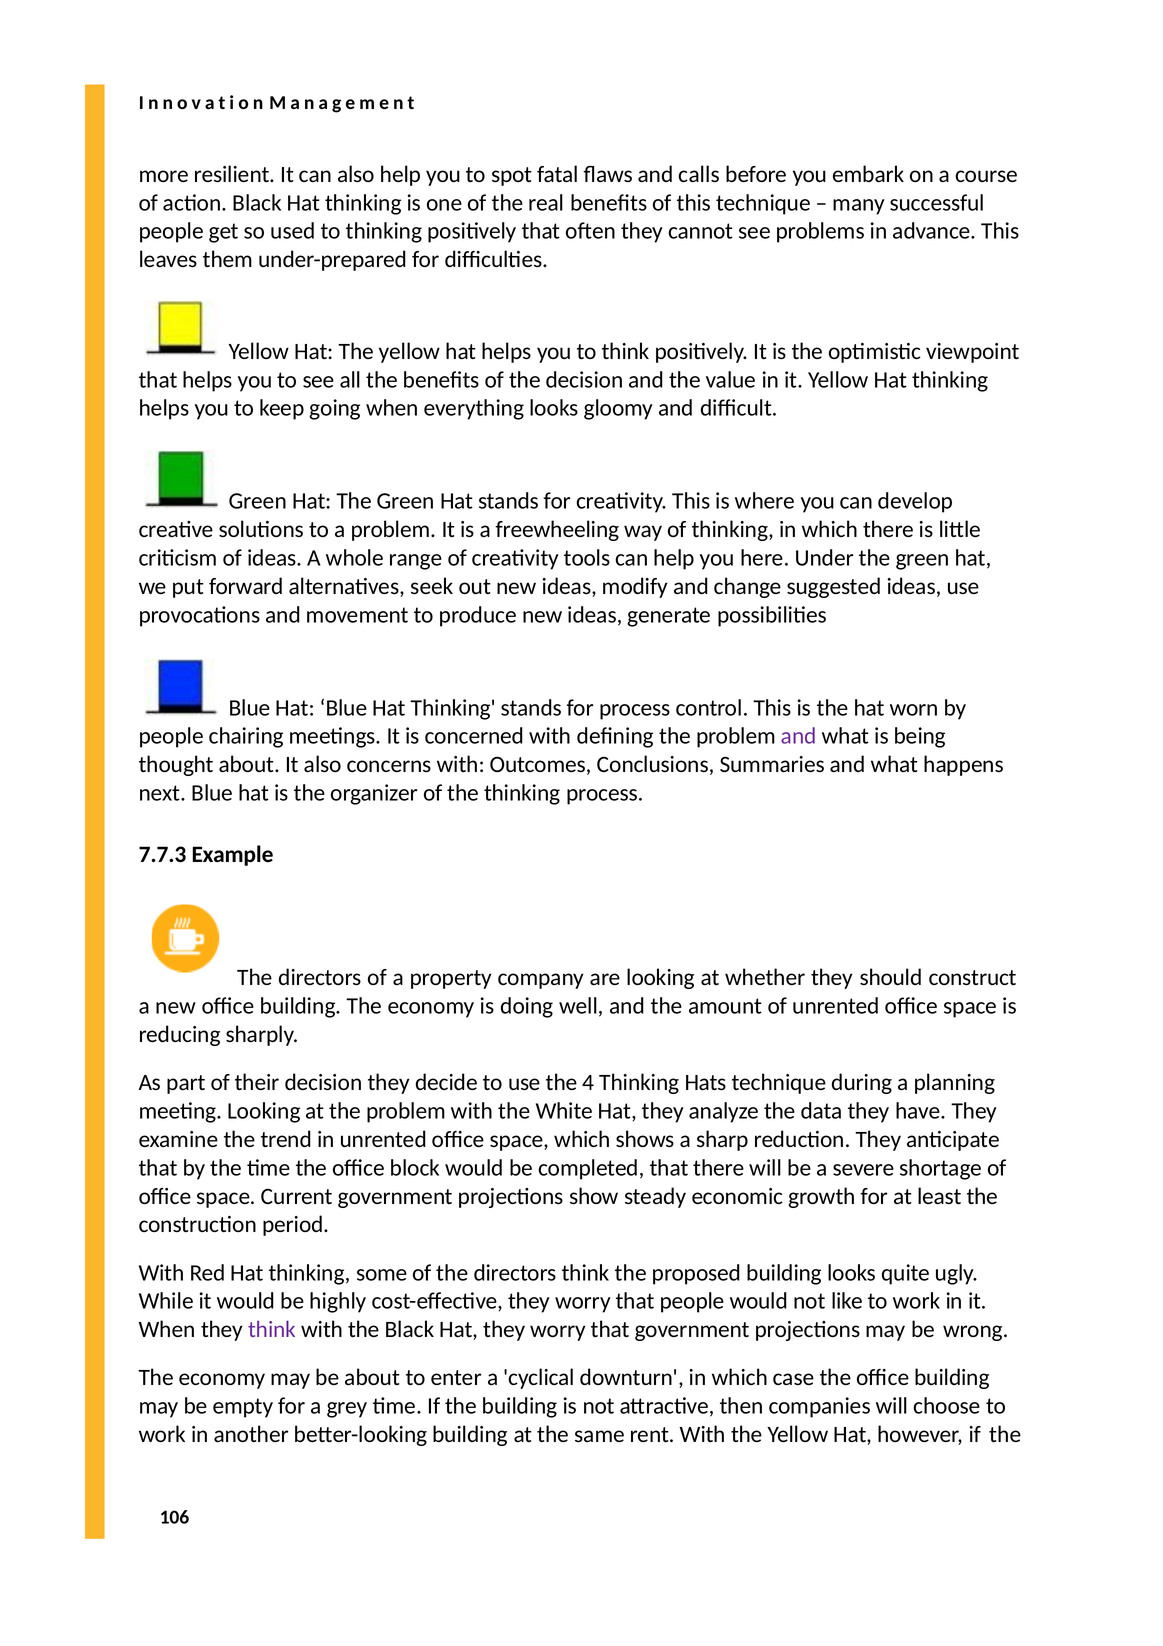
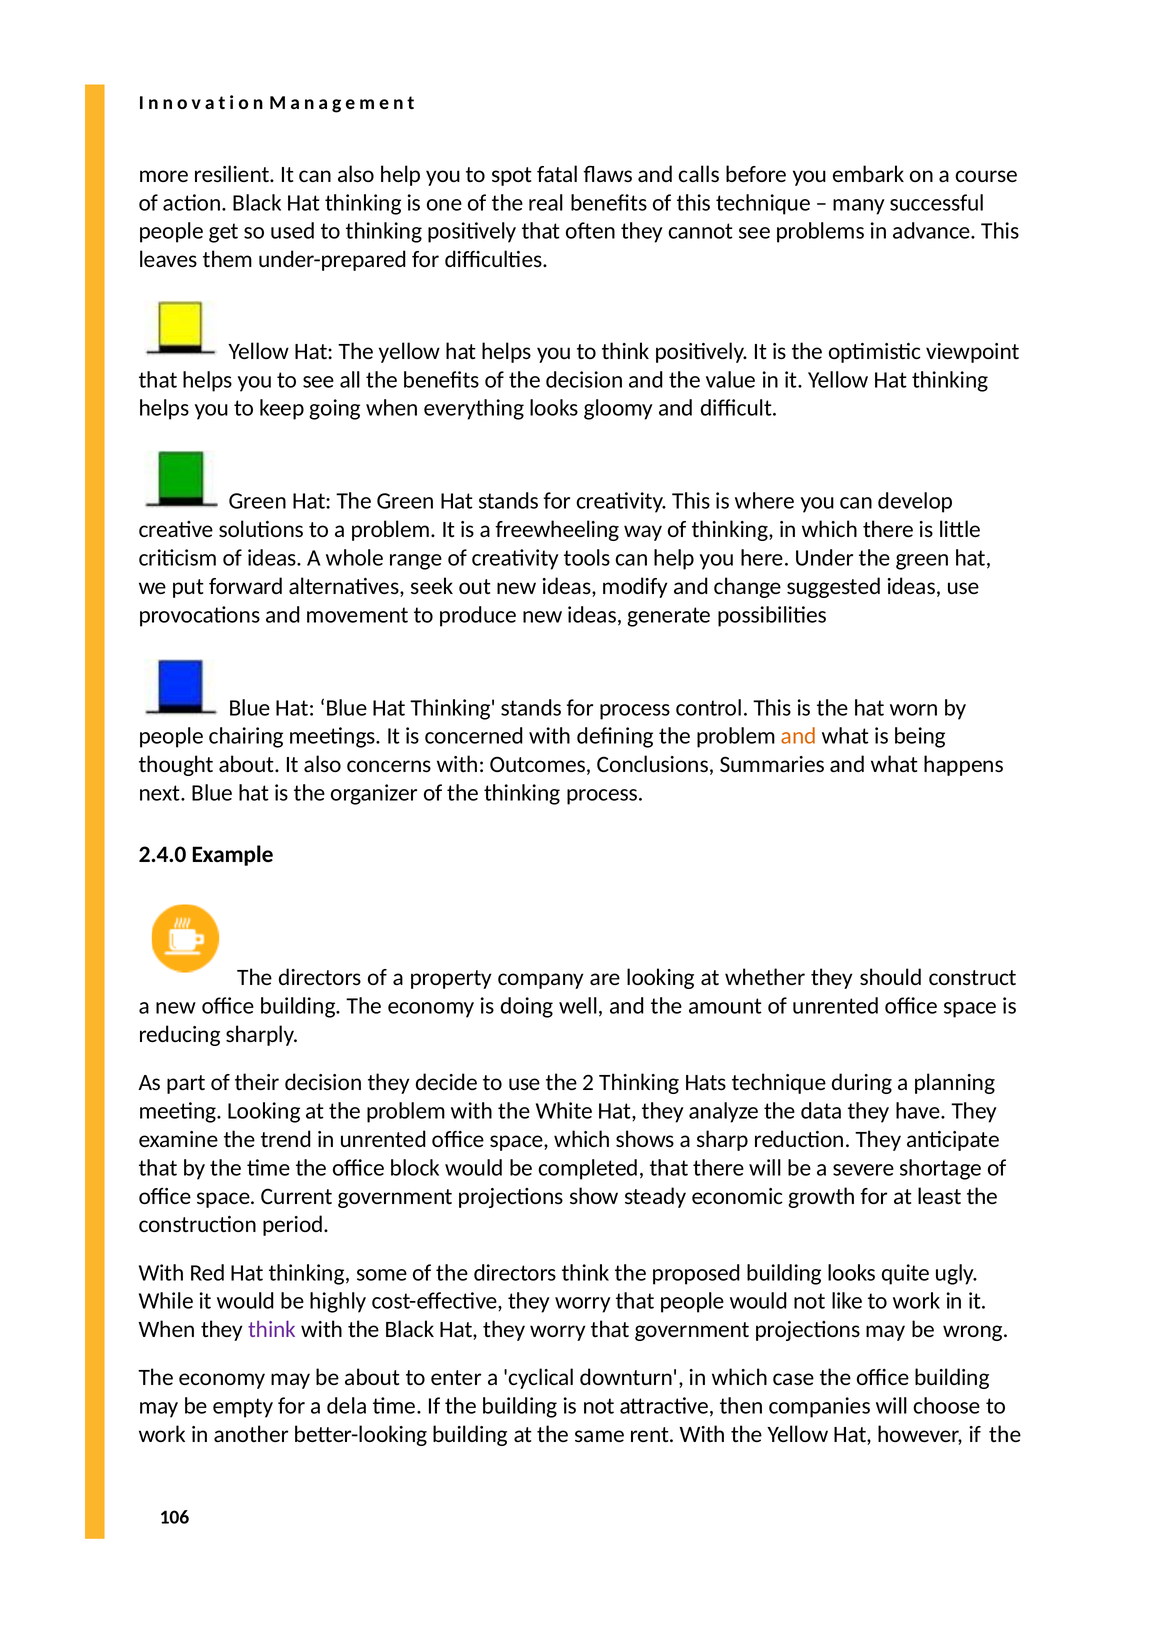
and at (799, 736) colour: purple -> orange
7.7.3: 7.7.3 -> 2.4.0
4: 4 -> 2
grey: grey -> dela
